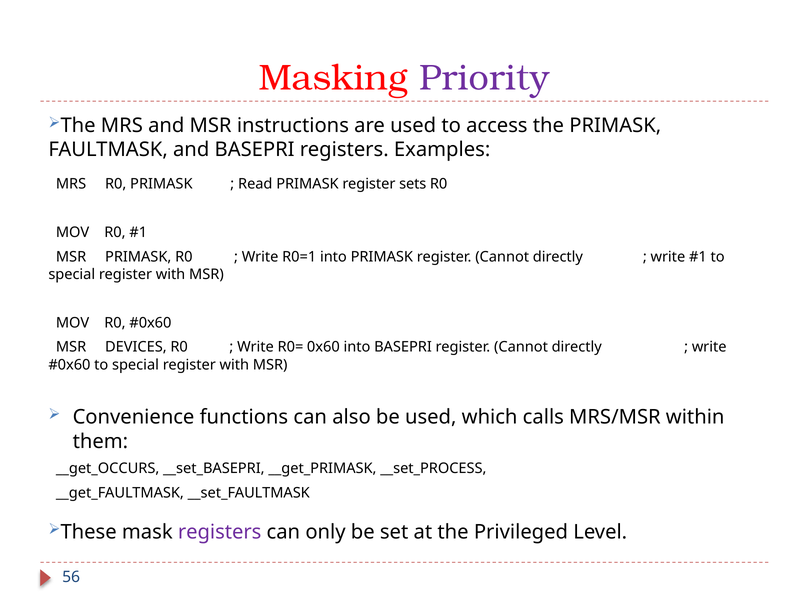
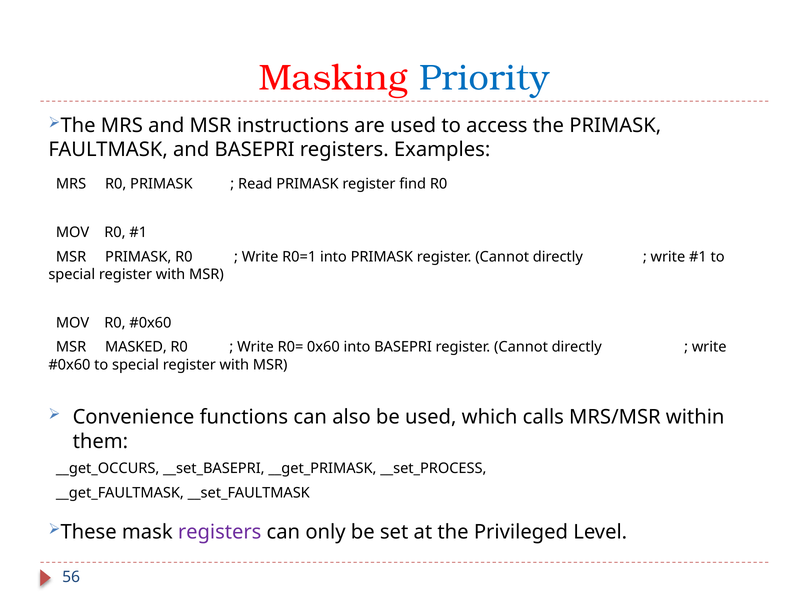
Priority colour: purple -> blue
sets: sets -> find
DEVICES: DEVICES -> MASKED
